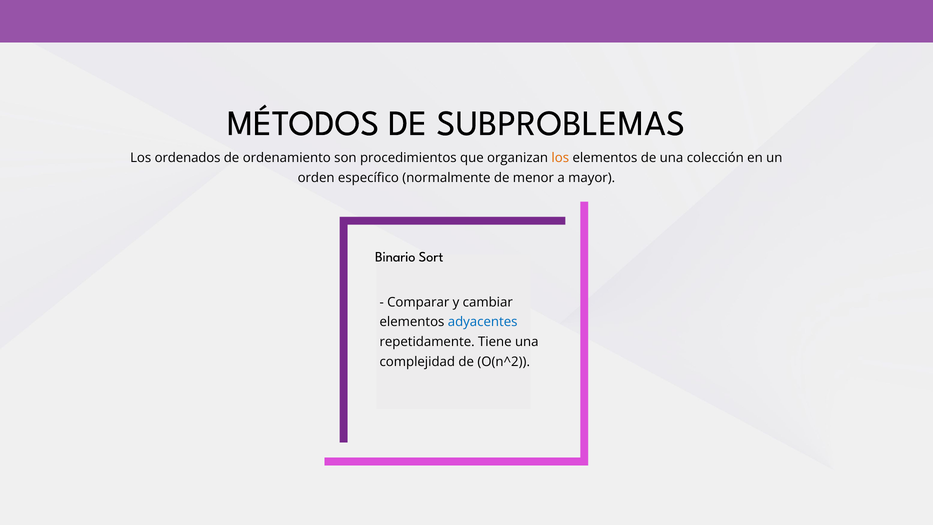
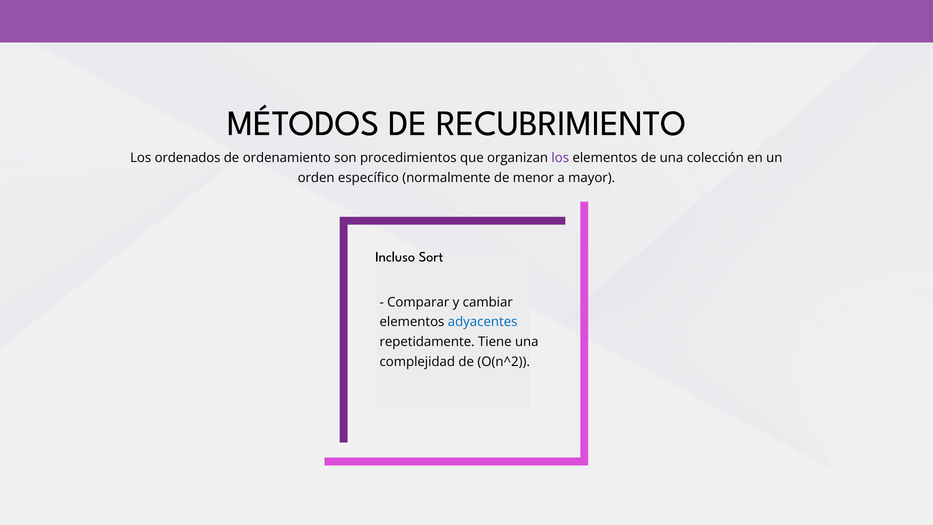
SUBPROBLEMAS: SUBPROBLEMAS -> RECUBRIMIENTO
los at (560, 158) colour: orange -> purple
Binario: Binario -> Incluso
